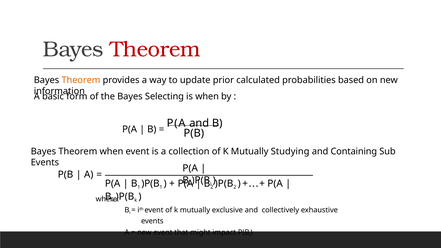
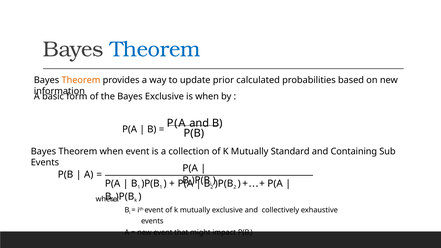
Theorem at (155, 49) colour: red -> blue
Bayes Selecting: Selecting -> Exclusive
Studying: Studying -> Standard
